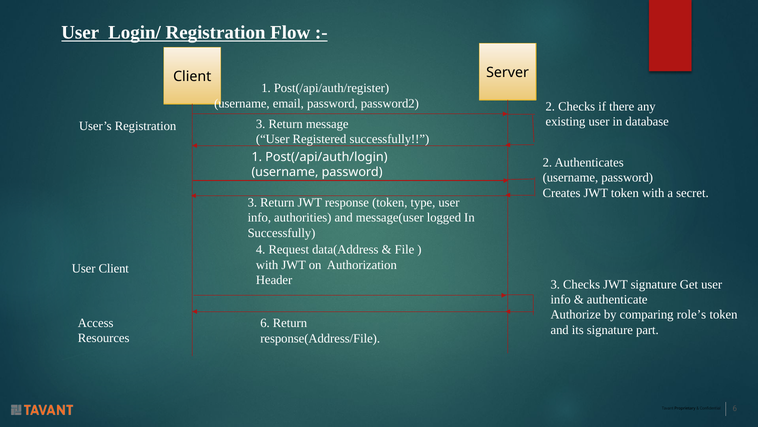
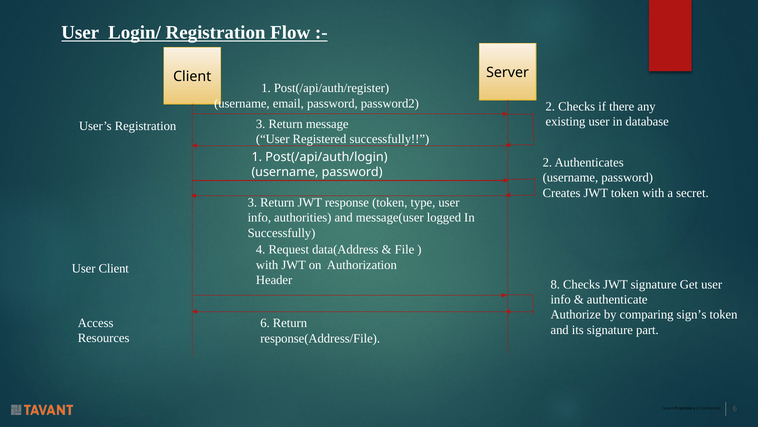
Header 3: 3 -> 8
role’s: role’s -> sign’s
